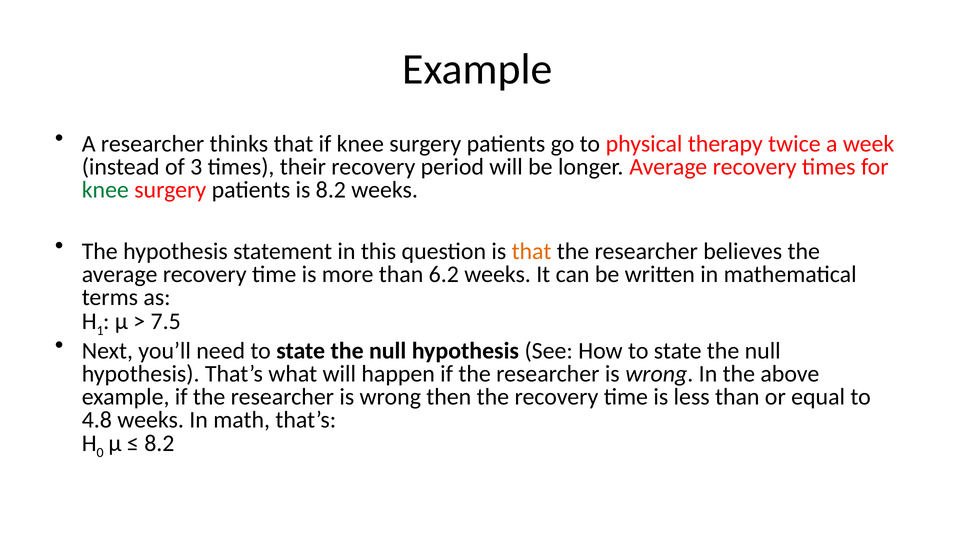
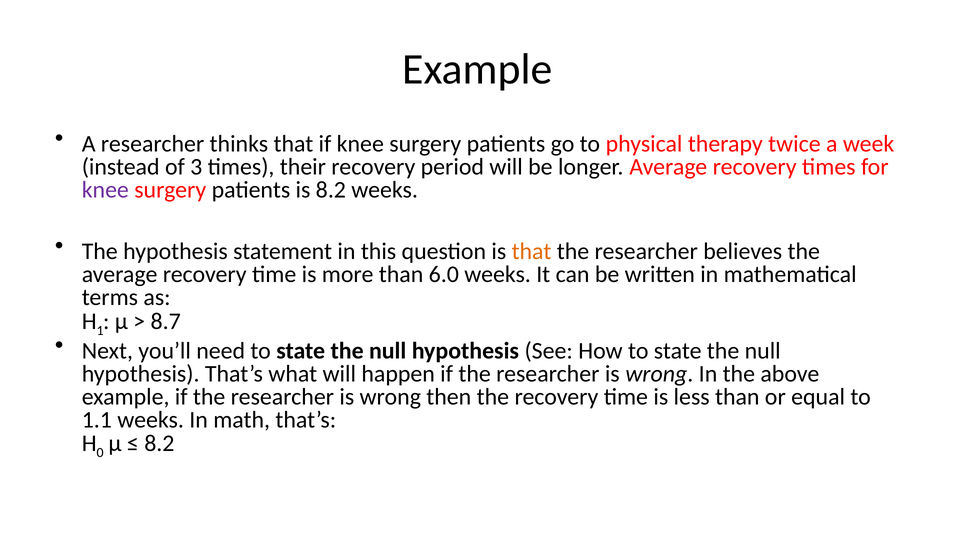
knee at (105, 190) colour: green -> purple
6.2: 6.2 -> 6.0
7.5: 7.5 -> 8.7
4.8: 4.8 -> 1.1
